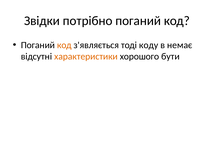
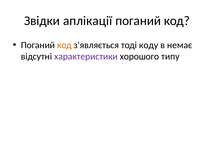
потрібно: потрібно -> аплікації
характеристики colour: orange -> purple
бути: бути -> типу
